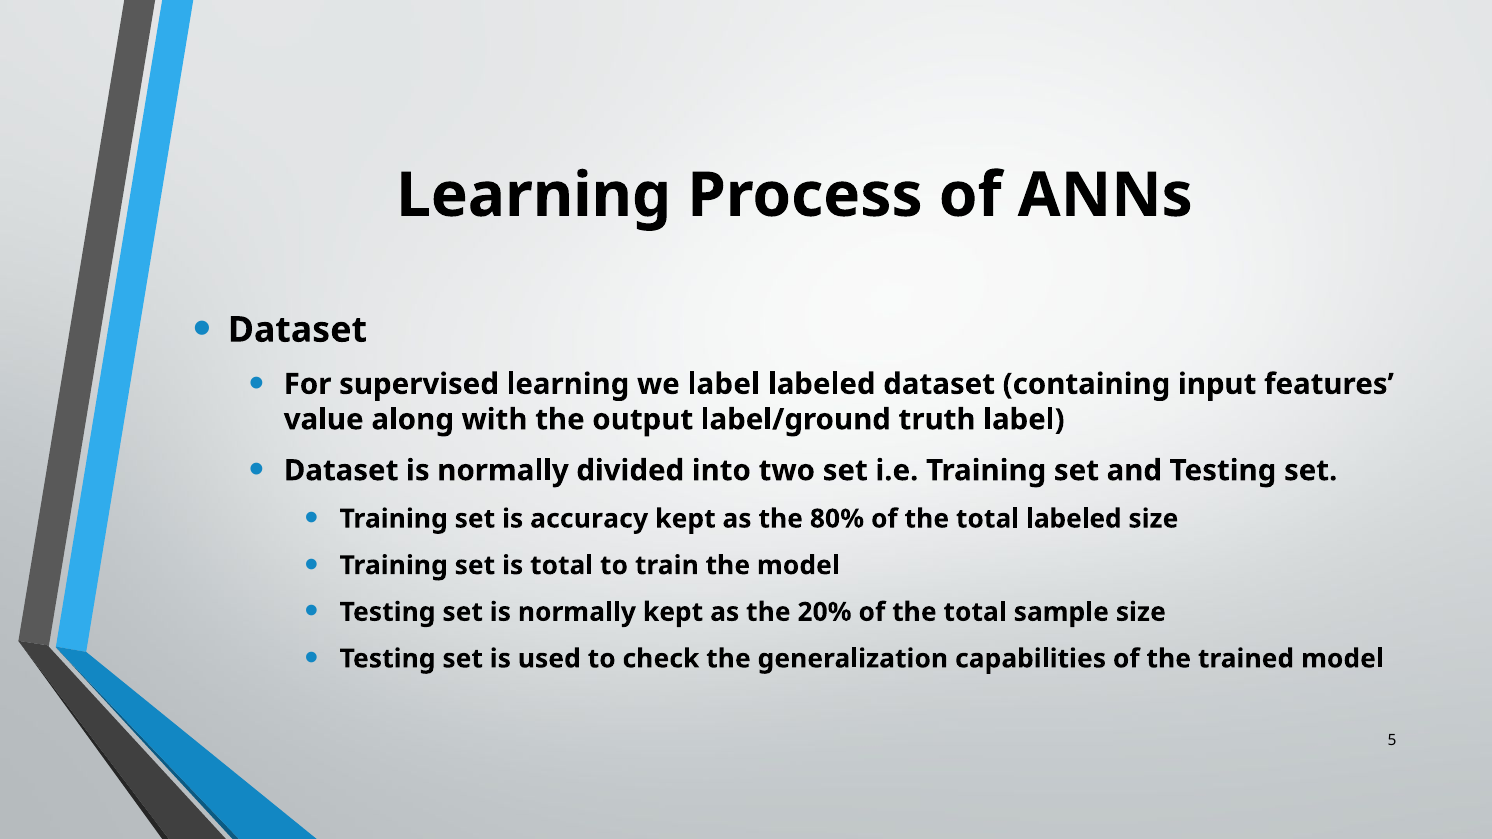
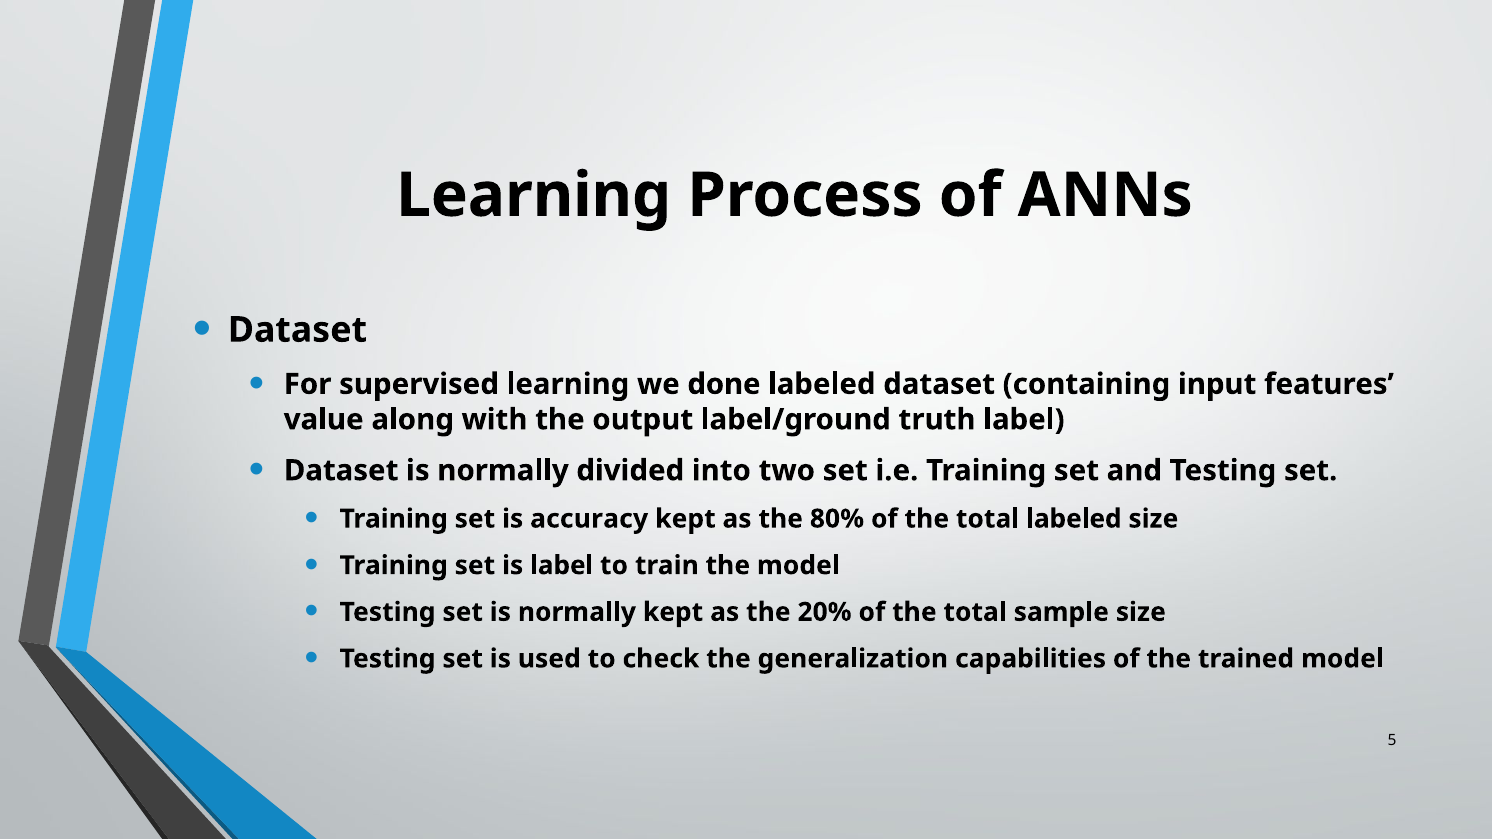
we label: label -> done
is total: total -> label
